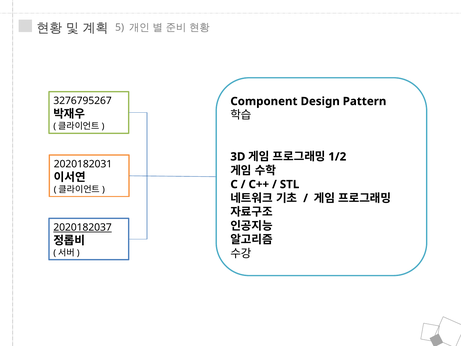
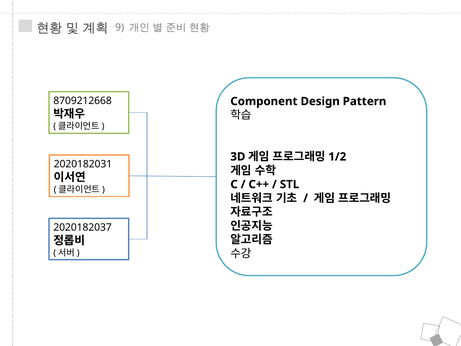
5: 5 -> 9
3276795267: 3276795267 -> 8709212668
2020182037 underline: present -> none
